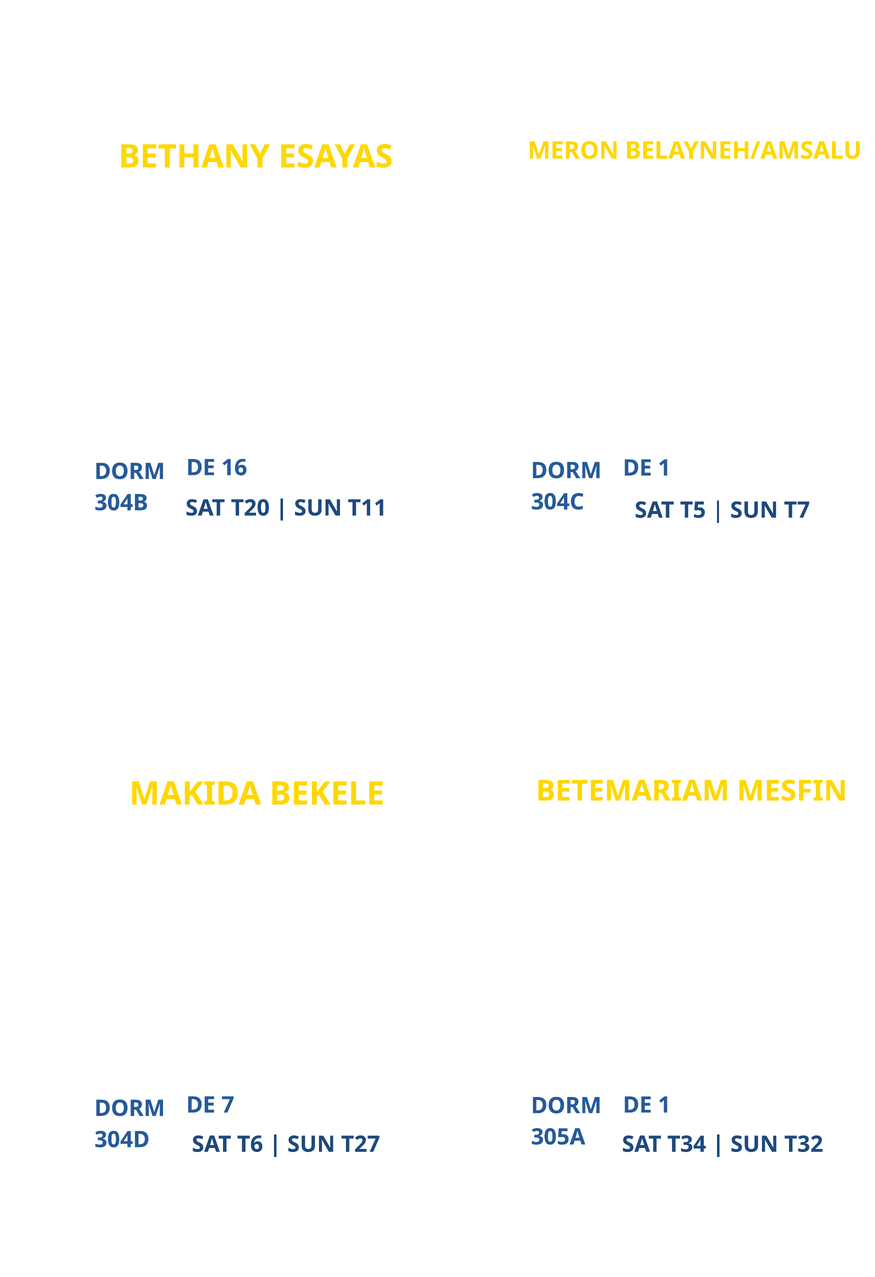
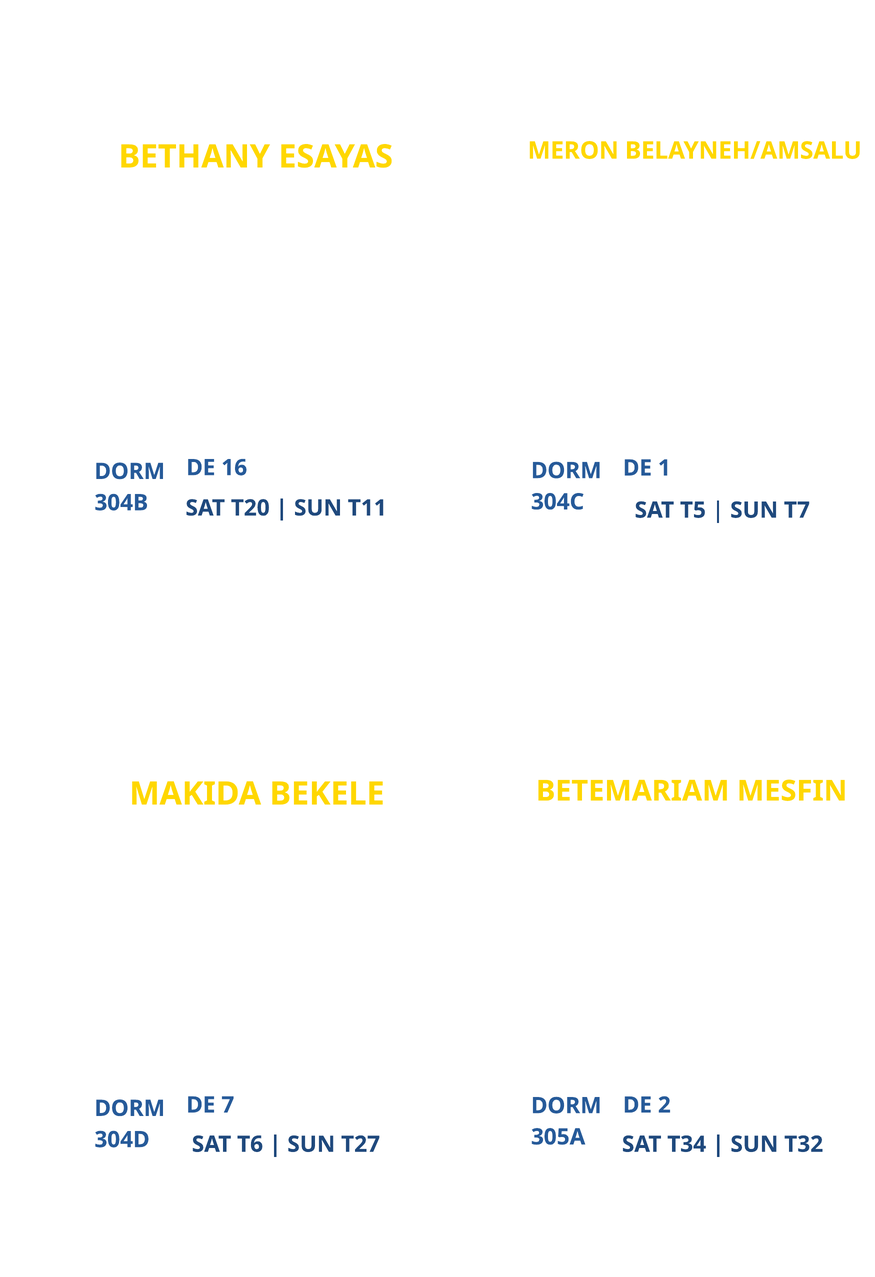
7 DE 1: 1 -> 2
